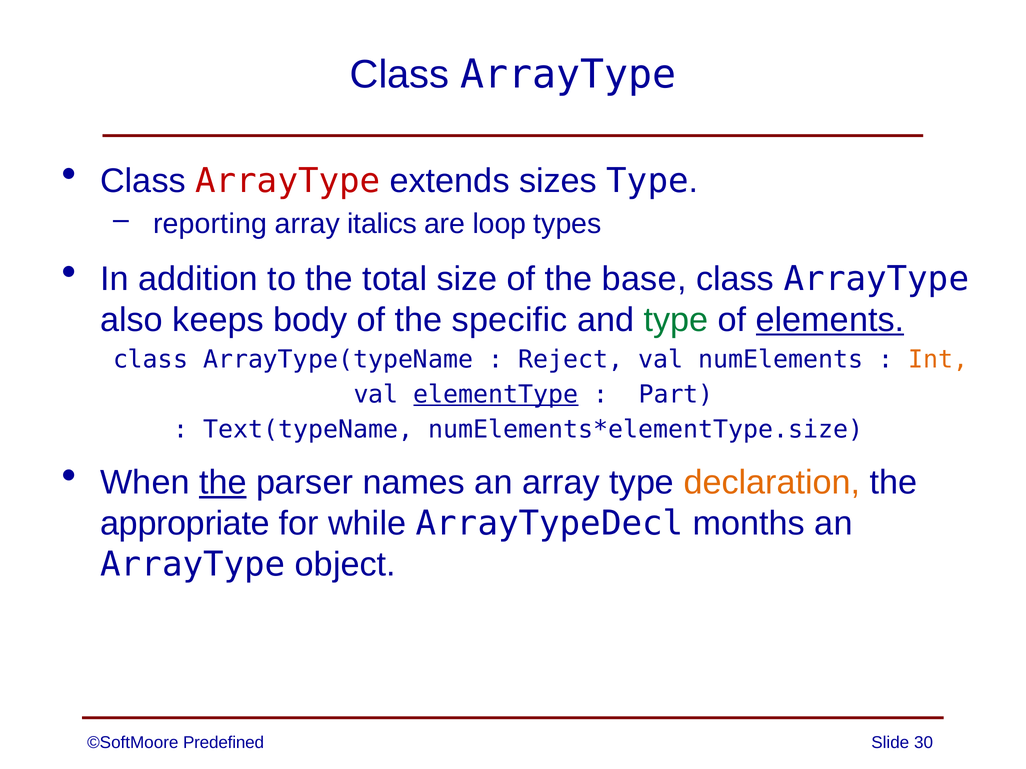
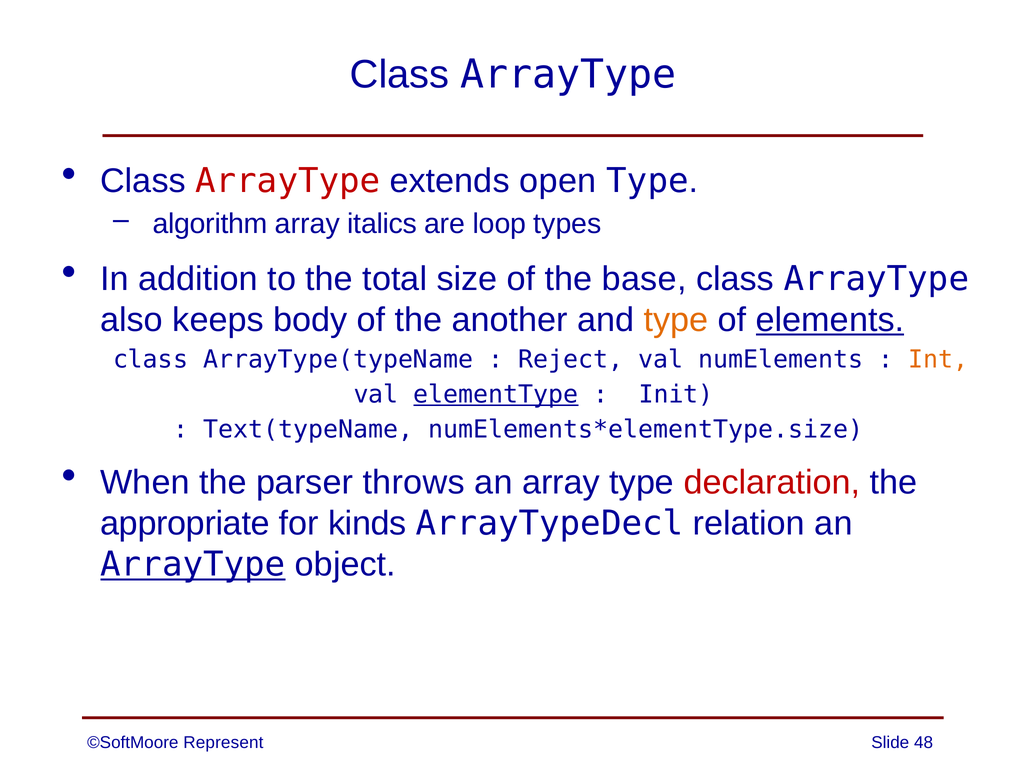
sizes: sizes -> open
reporting: reporting -> algorithm
specific: specific -> another
type at (676, 320) colour: green -> orange
Part: Part -> Init
the at (223, 483) underline: present -> none
names: names -> throws
declaration colour: orange -> red
while: while -> kinds
months: months -> relation
ArrayType at (193, 565) underline: none -> present
Predefined: Predefined -> Represent
30: 30 -> 48
